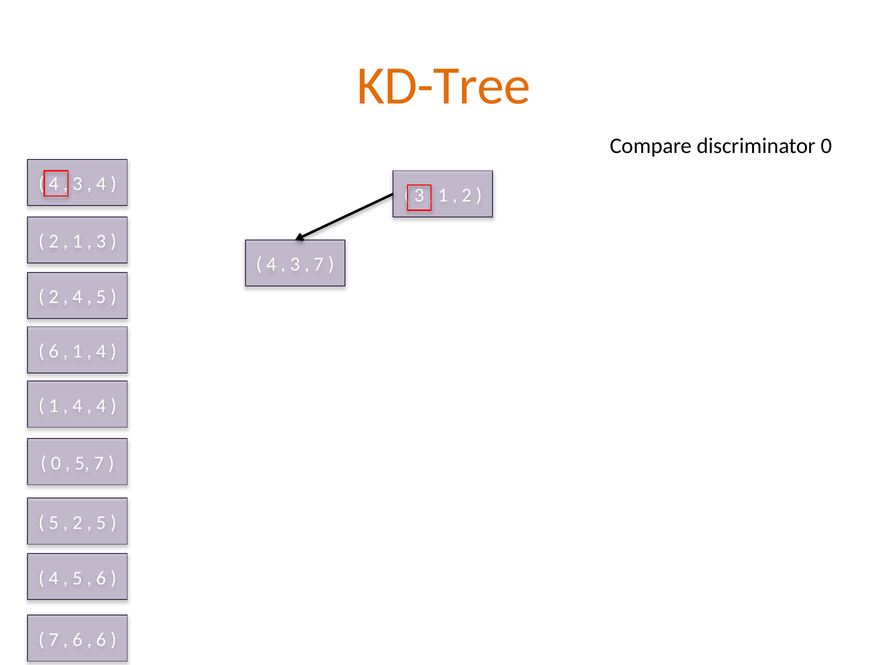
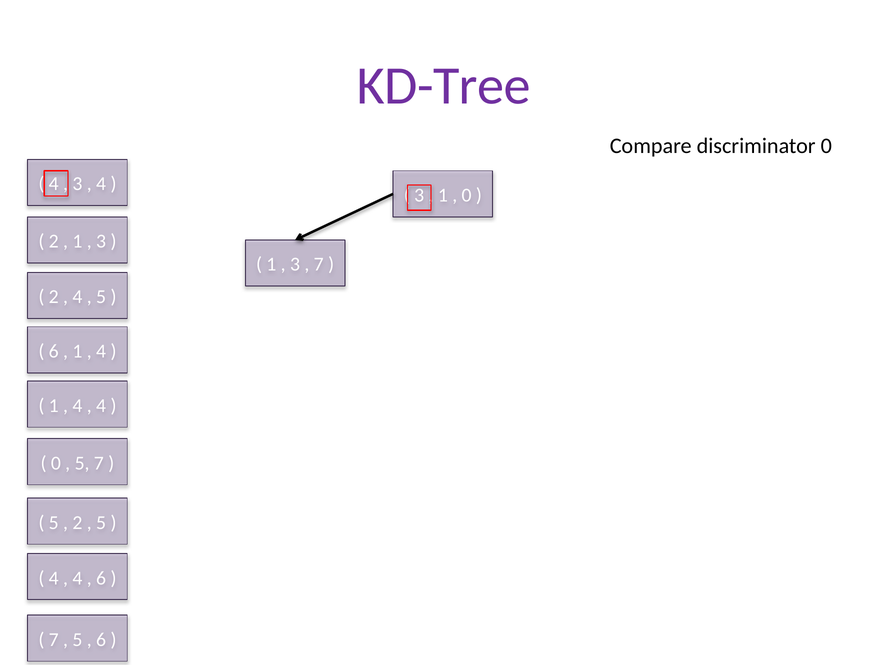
KD-Tree colour: orange -> purple
2 at (467, 195): 2 -> 0
4 at (271, 265): 4 -> 1
5 at (77, 578): 5 -> 4
6 at (77, 640): 6 -> 5
